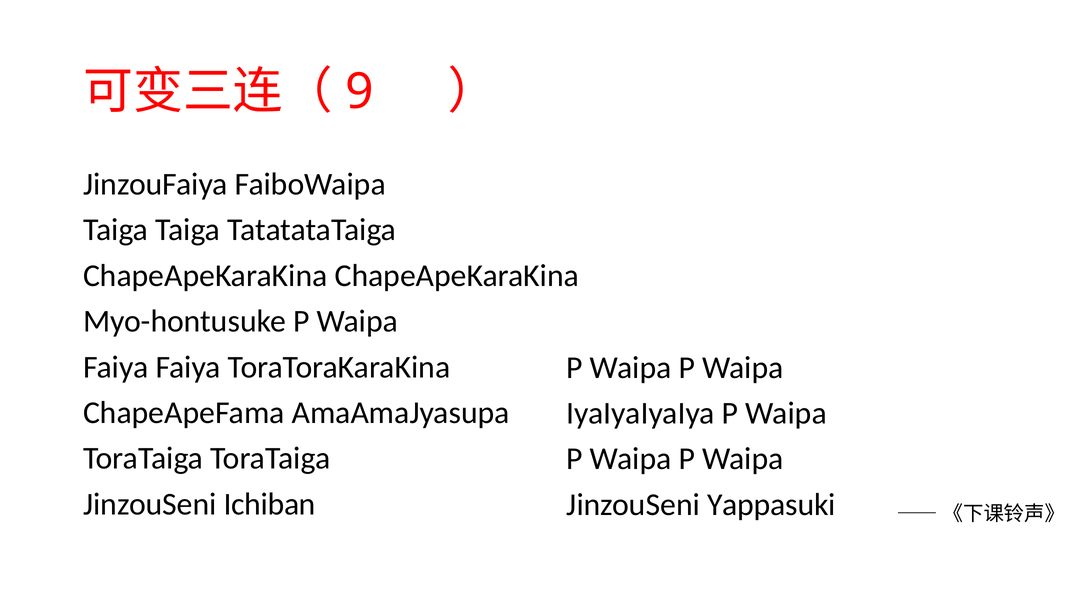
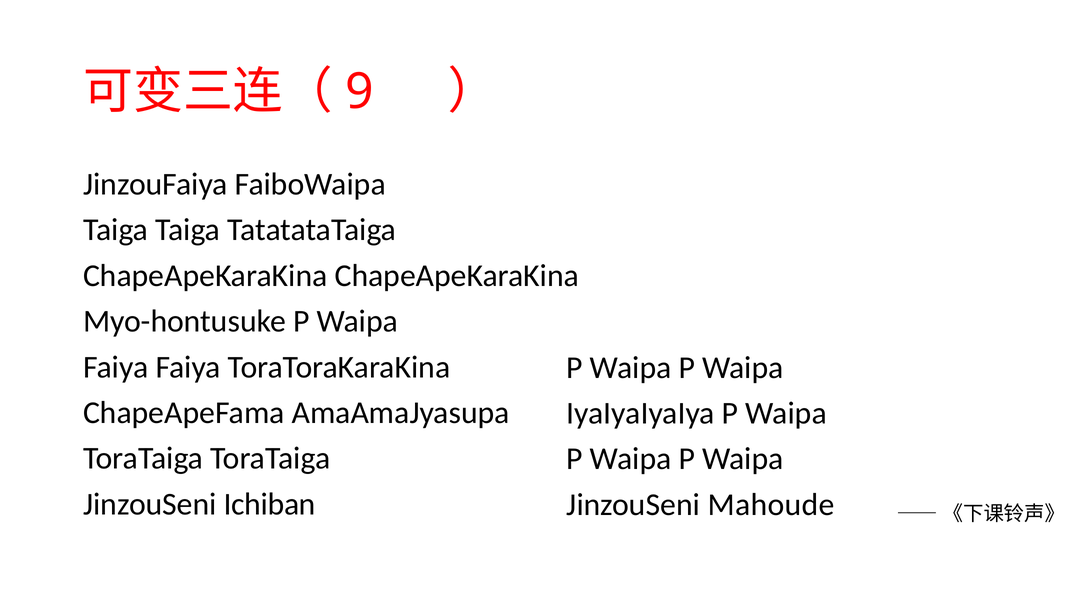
Yappasuki: Yappasuki -> Mahoude
